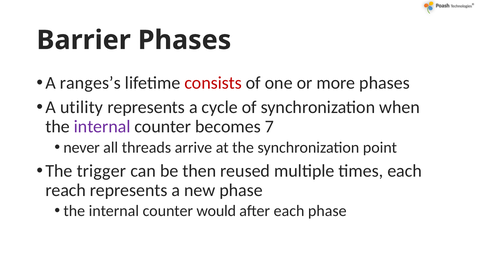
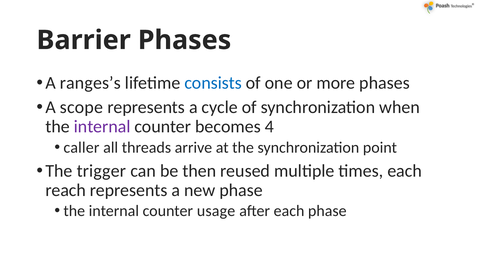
consists colour: red -> blue
utility: utility -> scope
7: 7 -> 4
never: never -> caller
would: would -> usage
